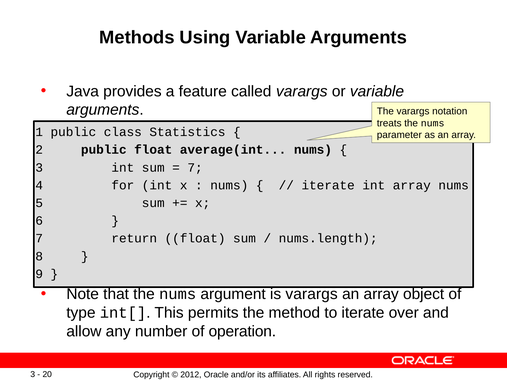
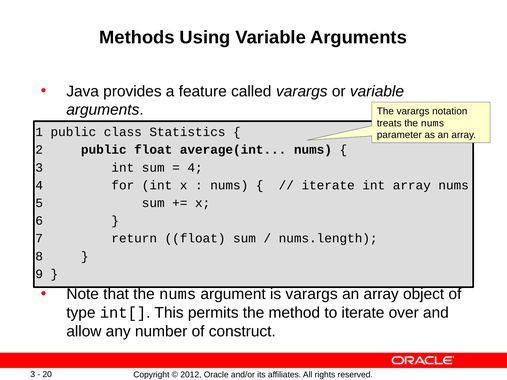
7 at (195, 168): 7 -> 4
operation: operation -> construct
